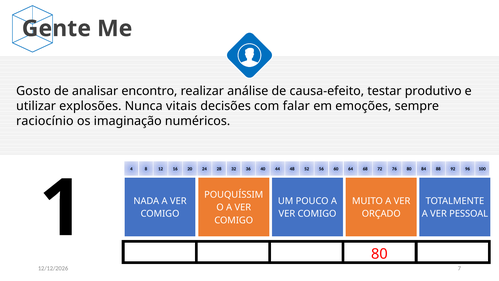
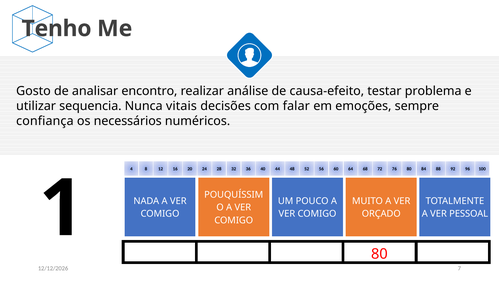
Gente: Gente -> Tenho
produtivo: produtivo -> problema
explosões: explosões -> sequencia
raciocínio: raciocínio -> confiança
imaginação: imaginação -> necessários
